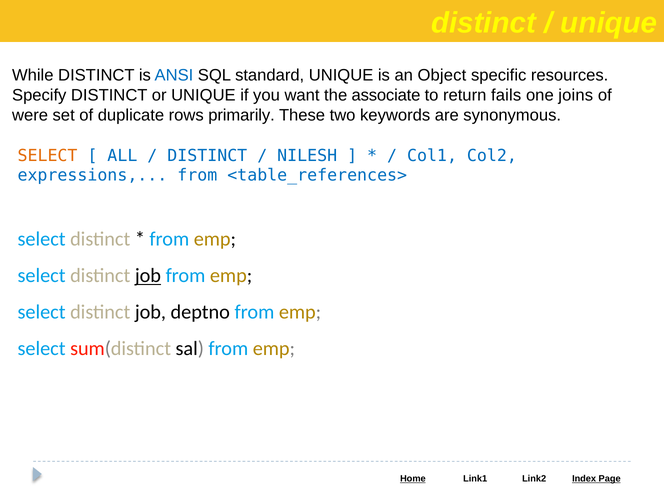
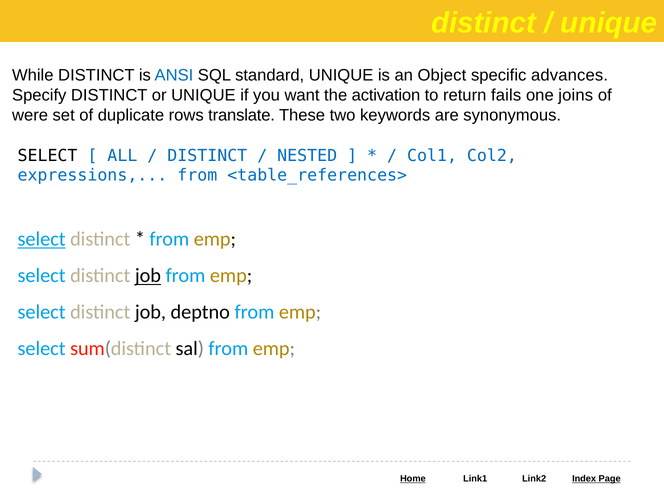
resources: resources -> advances
associate: associate -> activation
primarily: primarily -> translate
SELECT at (48, 156) colour: orange -> black
NILESH: NILESH -> NESTED
select at (42, 239) underline: none -> present
